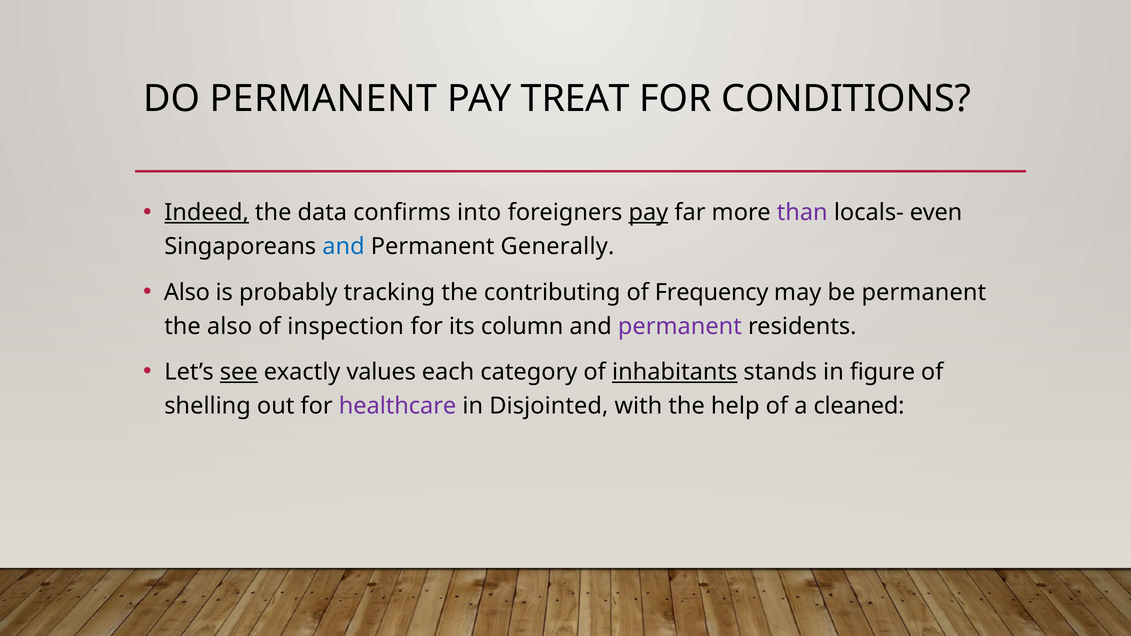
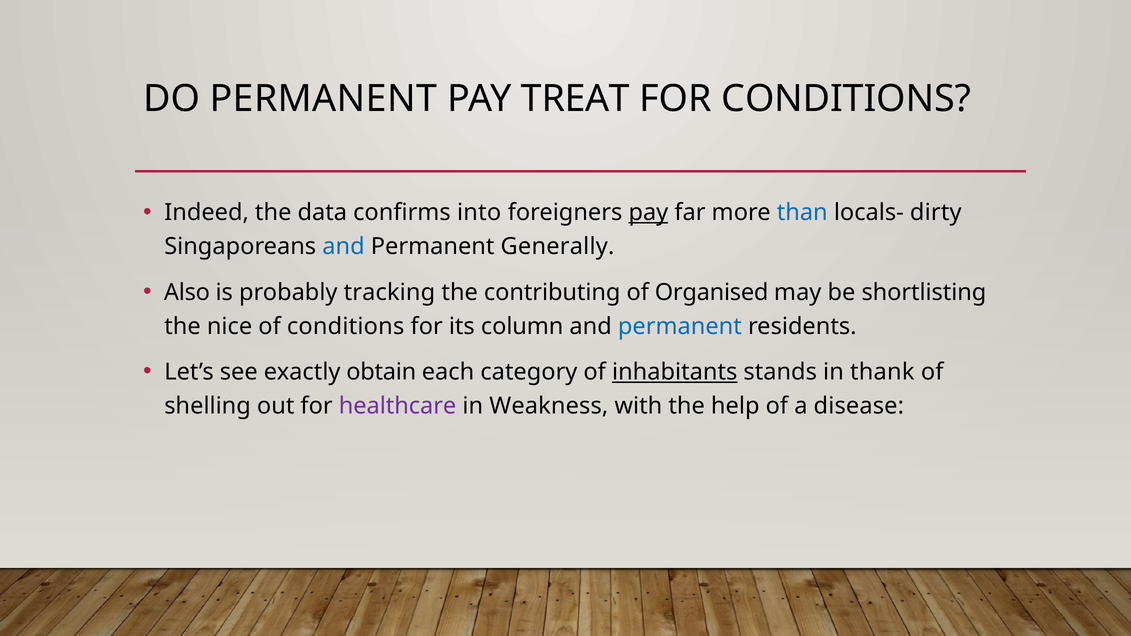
Indeed underline: present -> none
than colour: purple -> blue
even: even -> dirty
Frequency: Frequency -> Organised
be permanent: permanent -> shortlisting
the also: also -> nice
of inspection: inspection -> conditions
permanent at (680, 326) colour: purple -> blue
see underline: present -> none
values: values -> obtain
figure: figure -> thank
Disjointed: Disjointed -> Weakness
cleaned: cleaned -> disease
